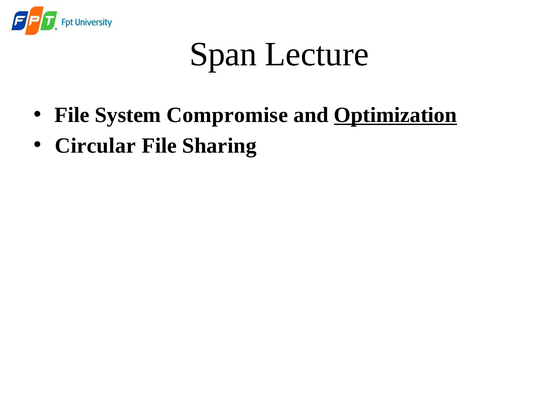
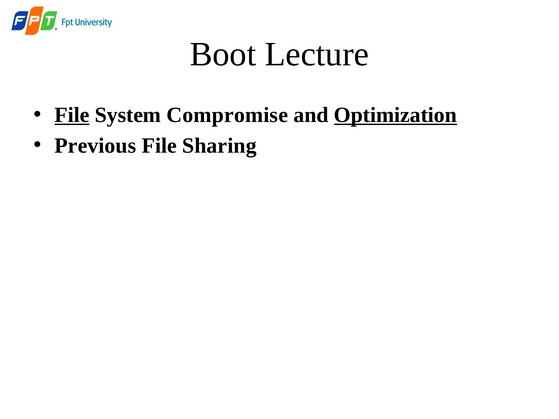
Span: Span -> Boot
File at (72, 115) underline: none -> present
Circular: Circular -> Previous
